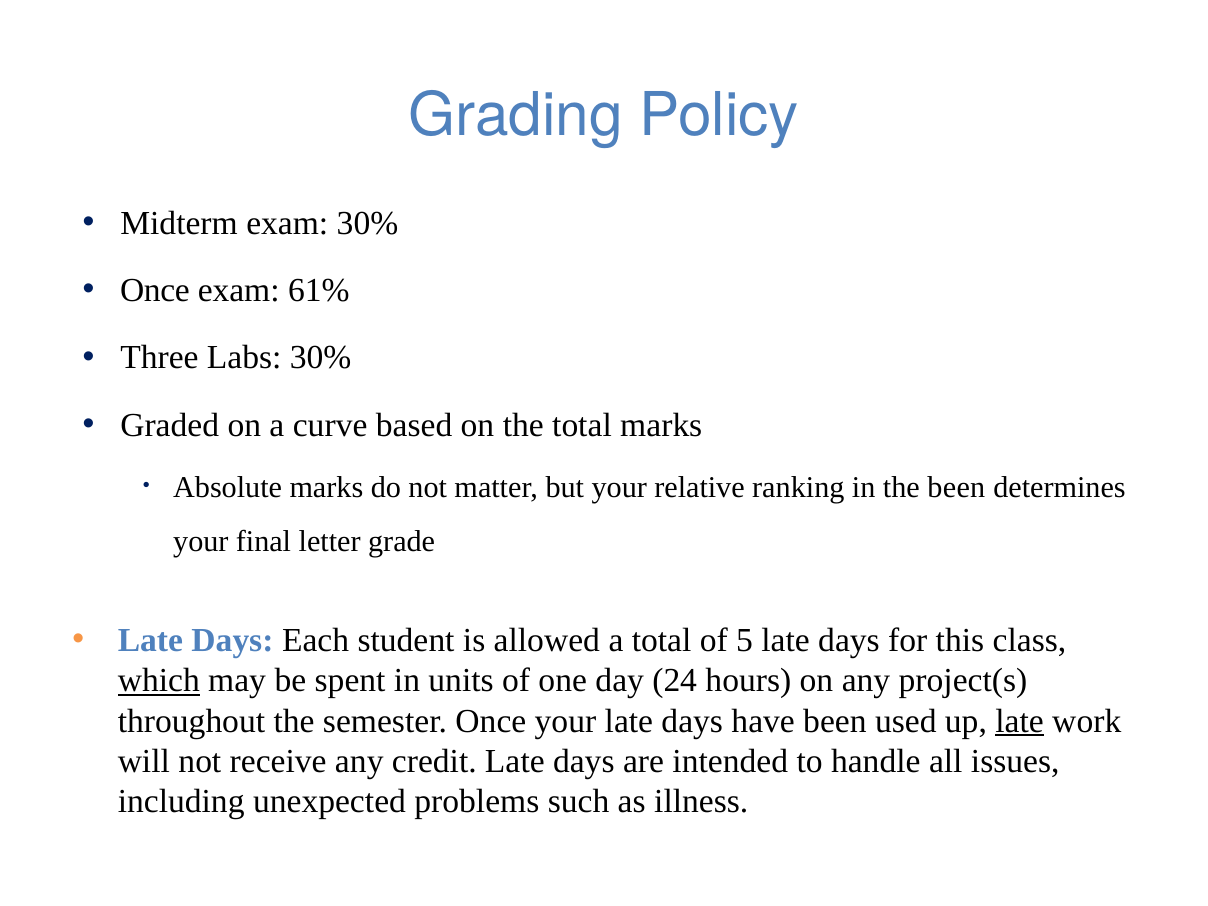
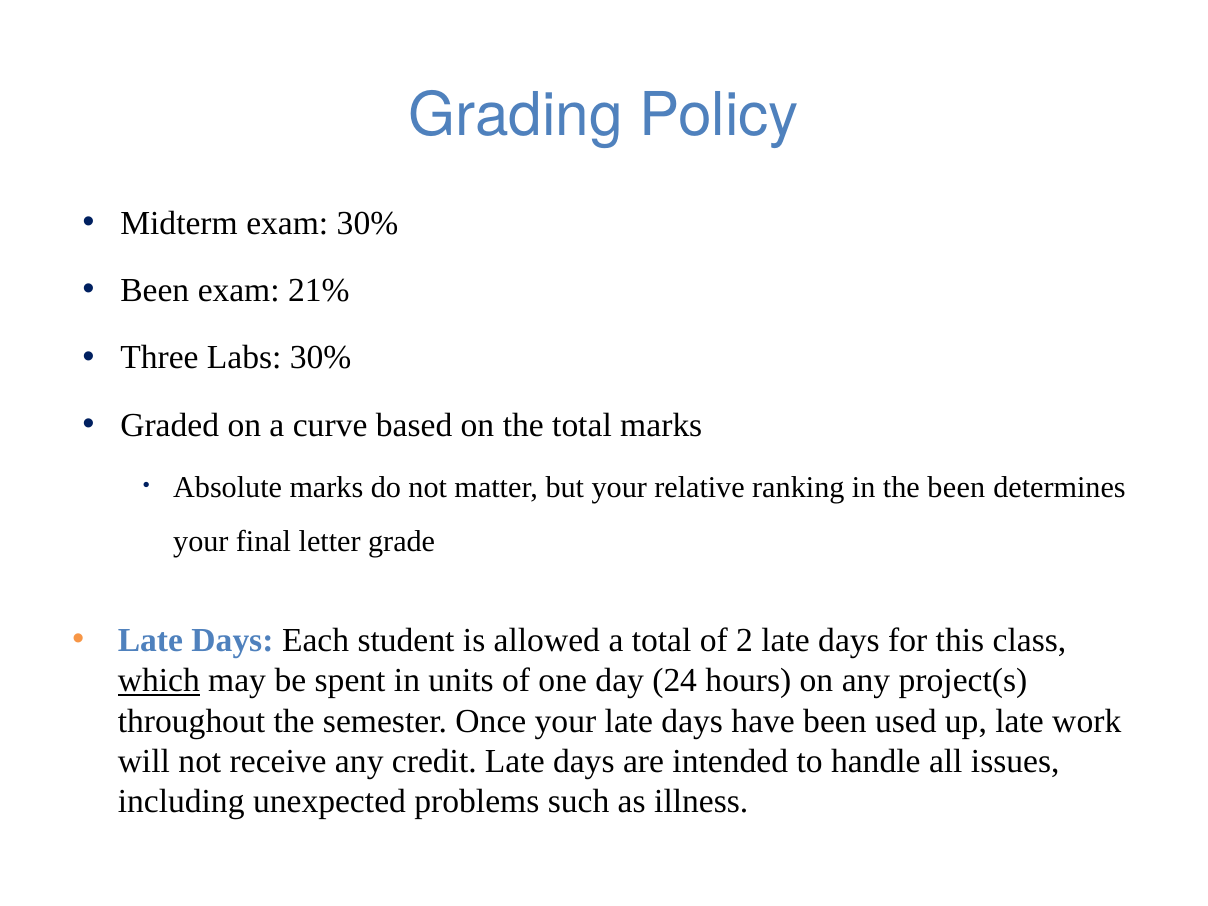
Once at (155, 291): Once -> Been
61%: 61% -> 21%
5: 5 -> 2
late at (1019, 721) underline: present -> none
